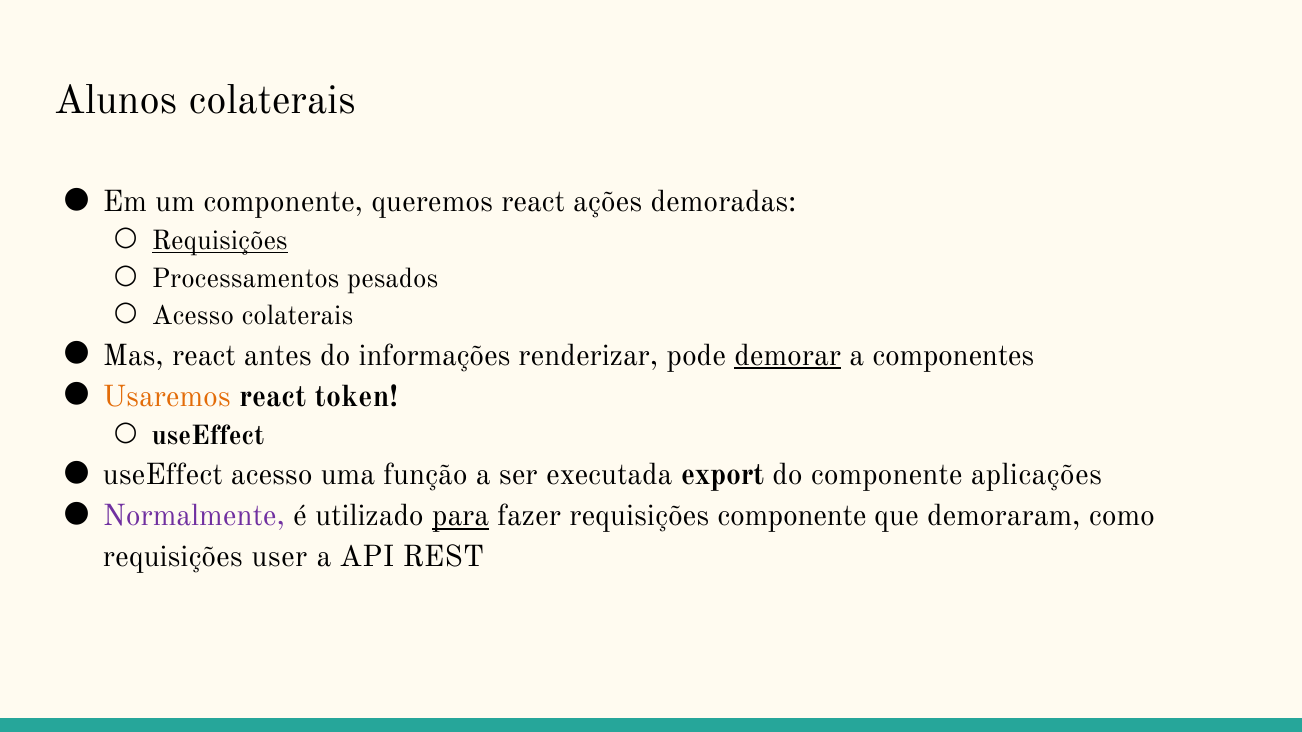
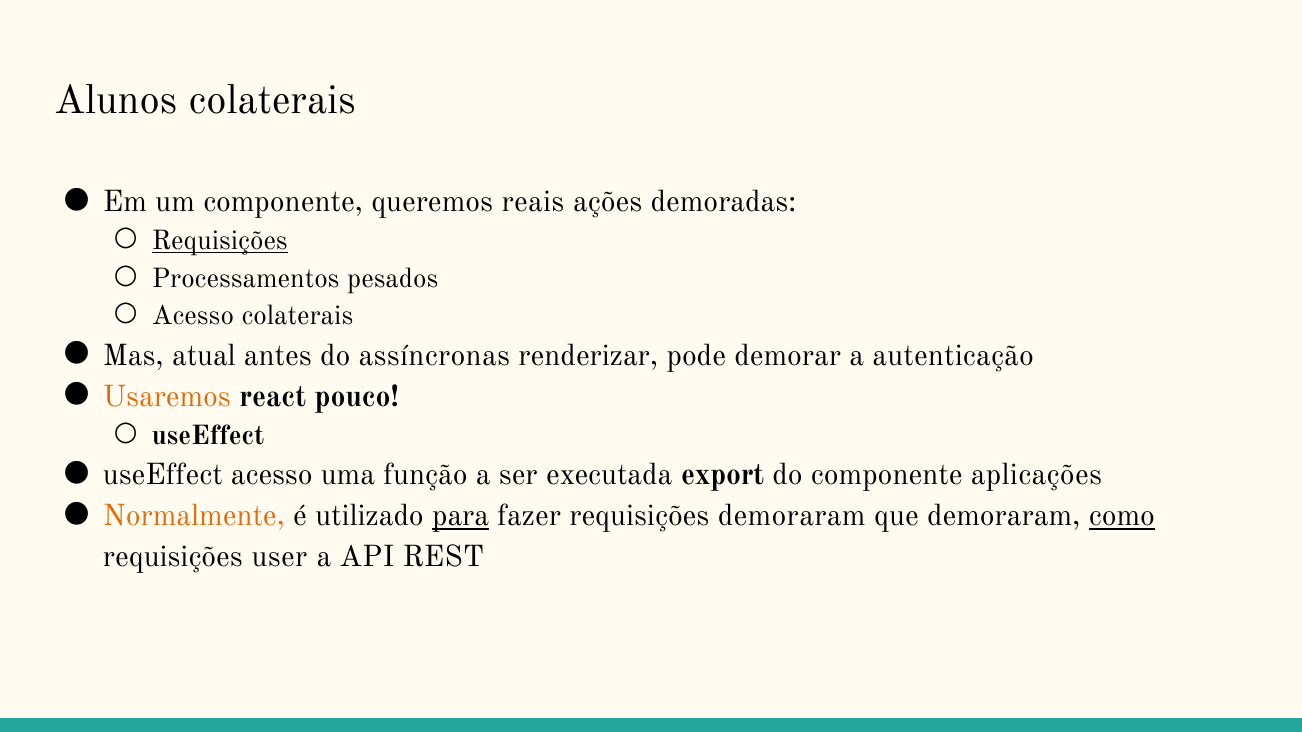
queremos react: react -> reais
Mas react: react -> atual
informações: informações -> assíncronas
demorar underline: present -> none
componentes: componentes -> autenticação
token: token -> pouco
Normalmente colour: purple -> orange
requisições componente: componente -> demoraram
como underline: none -> present
